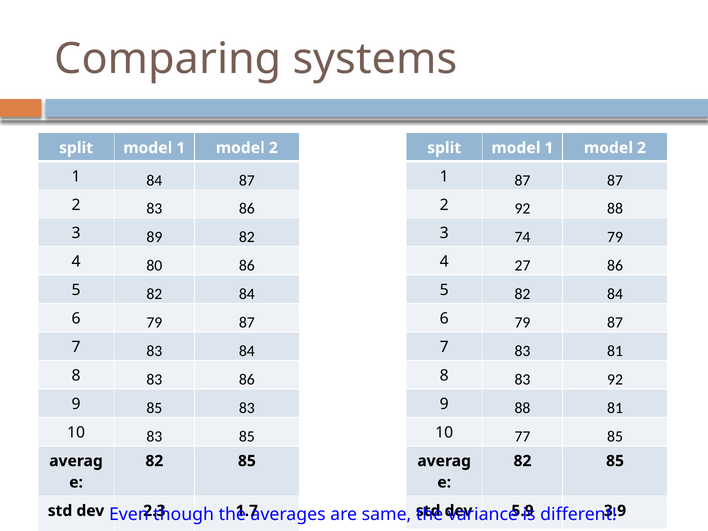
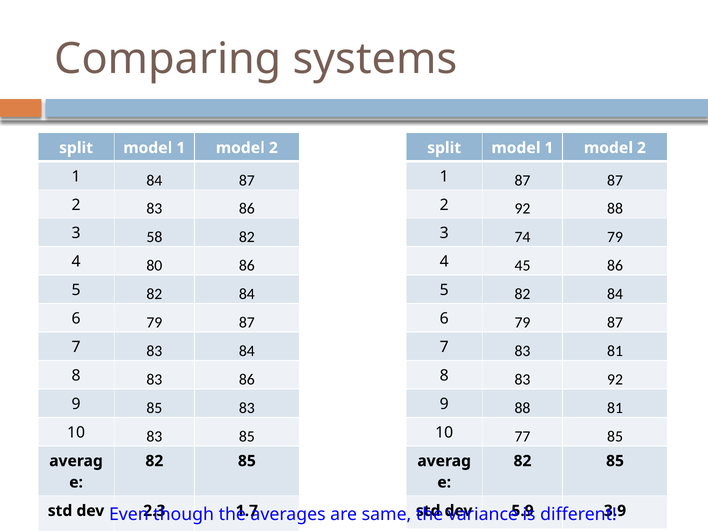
89: 89 -> 58
27: 27 -> 45
